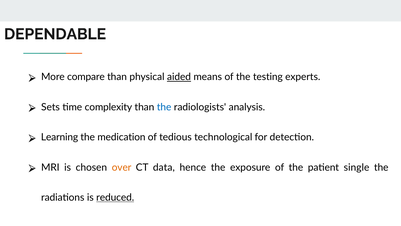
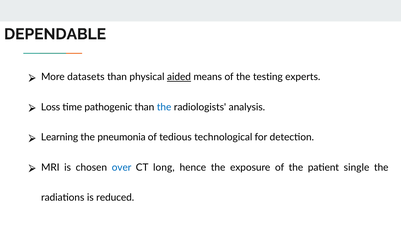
compare: compare -> datasets
Sets: Sets -> Loss
complexity: complexity -> pathogenic
medication: medication -> pneumonia
over colour: orange -> blue
data: data -> long
reduced underline: present -> none
